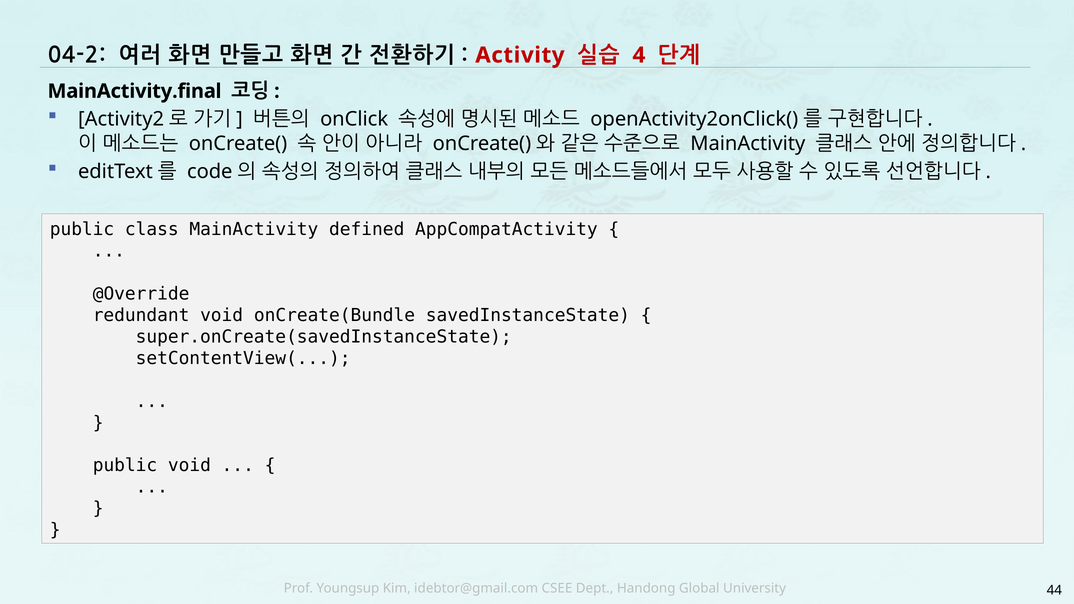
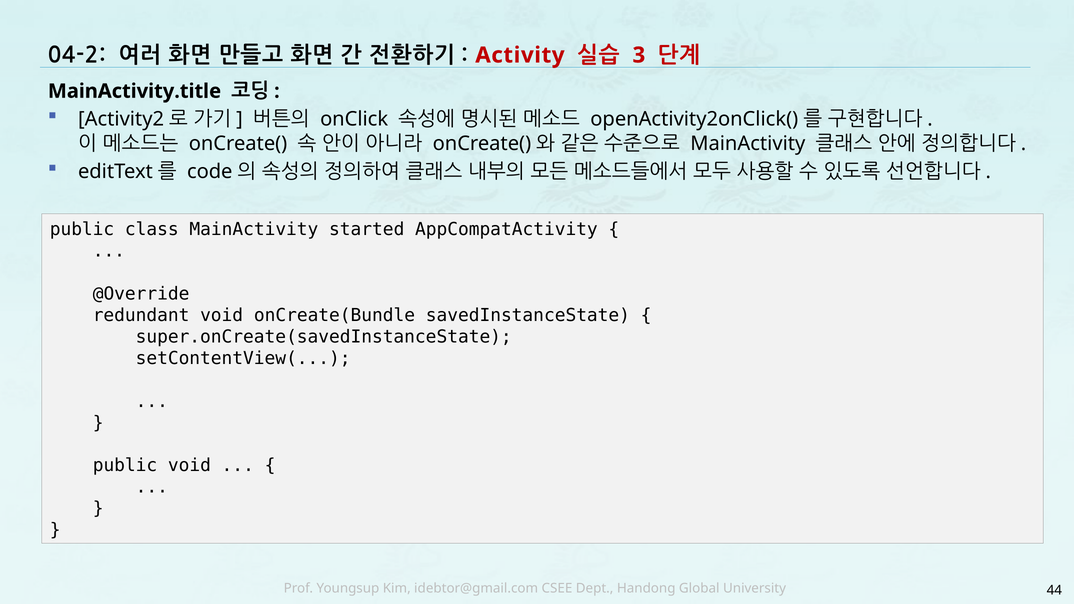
4: 4 -> 3
MainActivity.final: MainActivity.final -> MainActivity.title
defined: defined -> started
